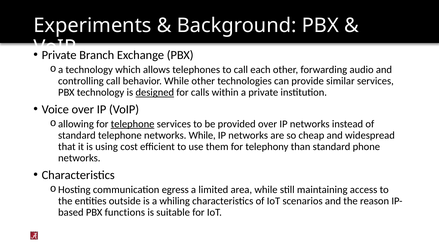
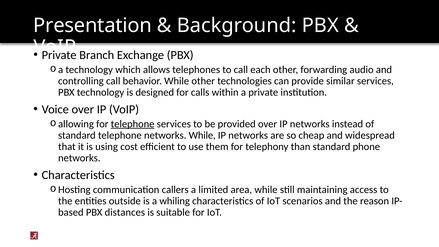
Experiments: Experiments -> Presentation
designed underline: present -> none
egress: egress -> callers
functions: functions -> distances
